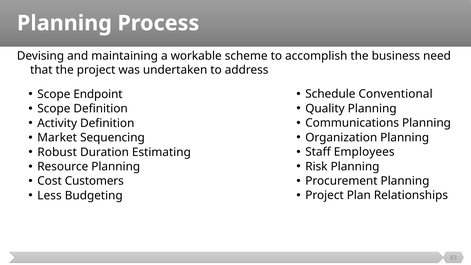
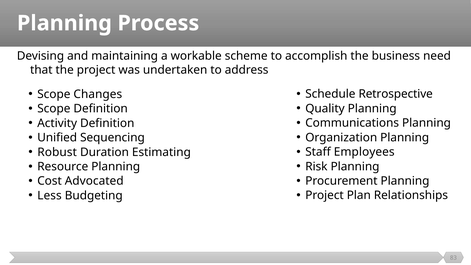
Conventional: Conventional -> Retrospective
Endpoint: Endpoint -> Changes
Market: Market -> Unified
Customers: Customers -> Advocated
